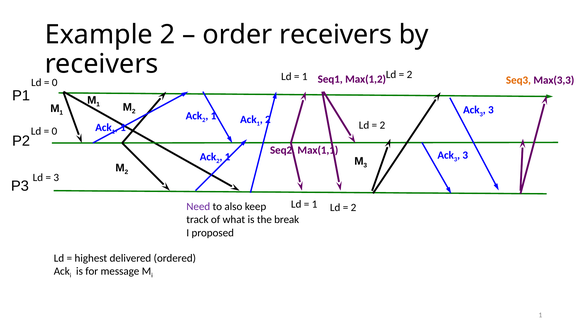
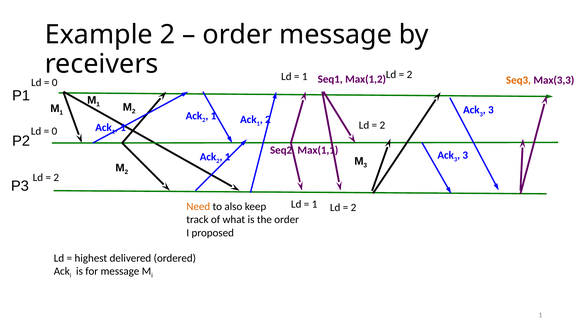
order receivers: receivers -> message
3 at (56, 178): 3 -> 2
Need colour: purple -> orange
the break: break -> order
